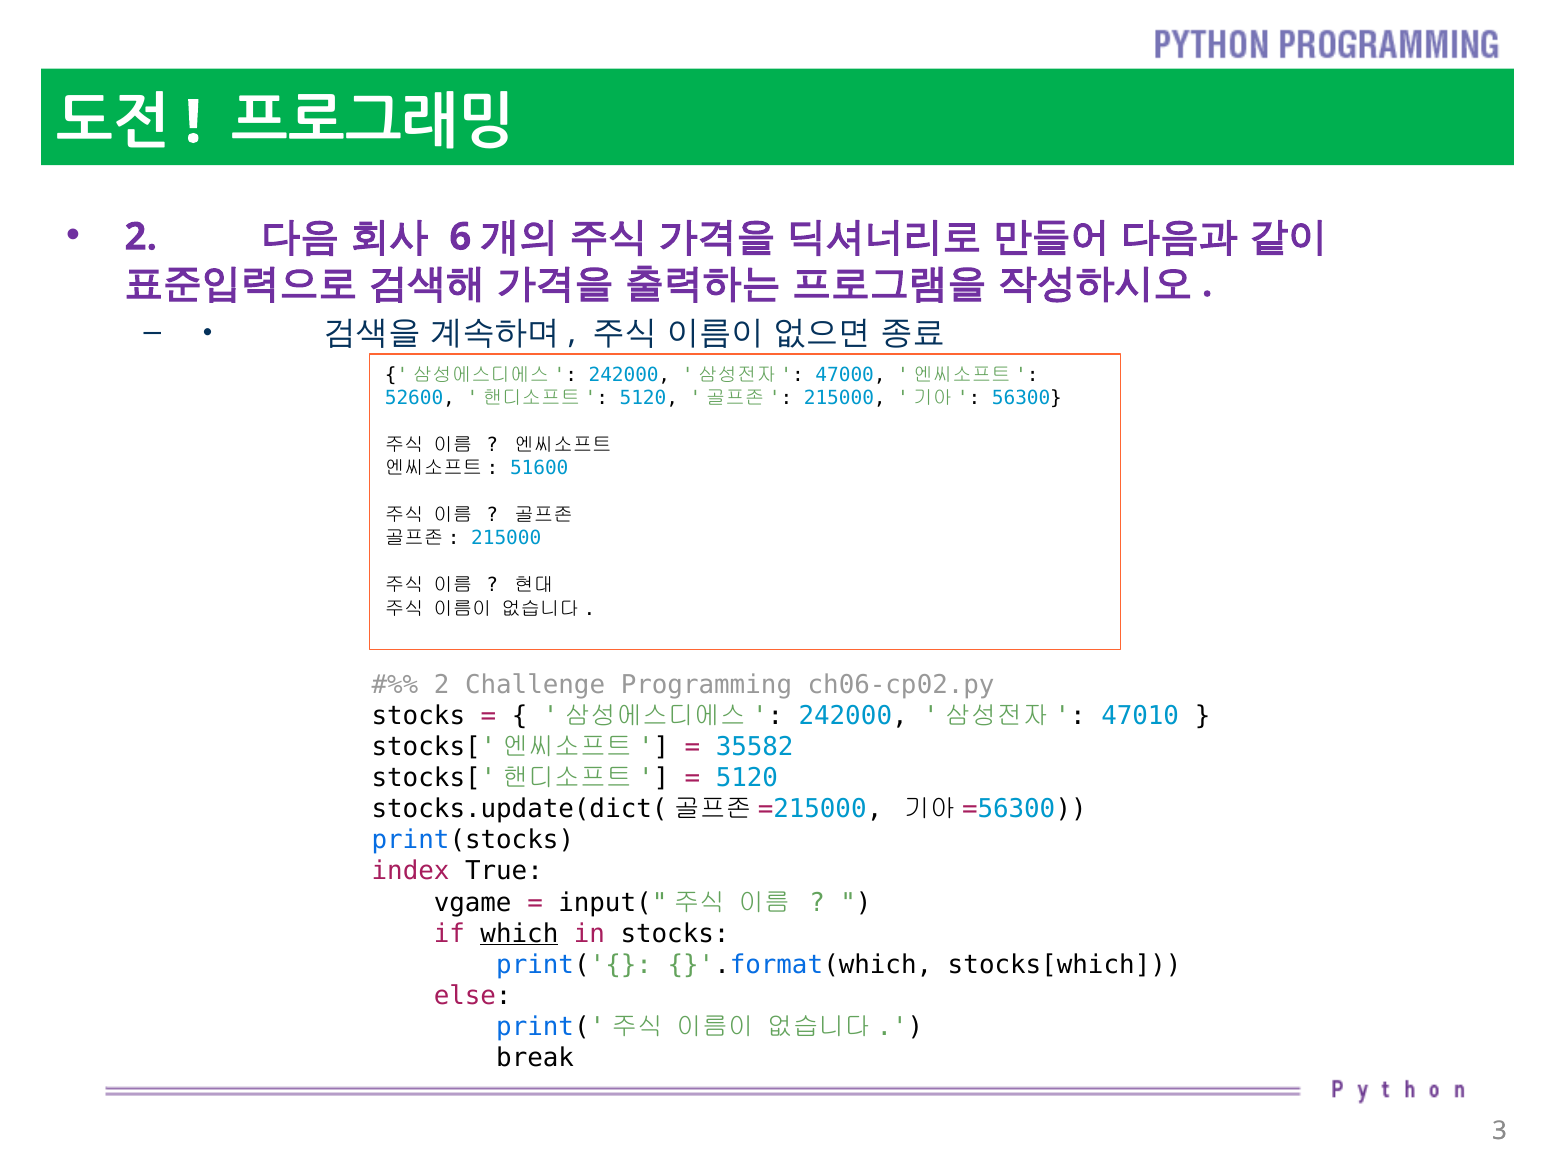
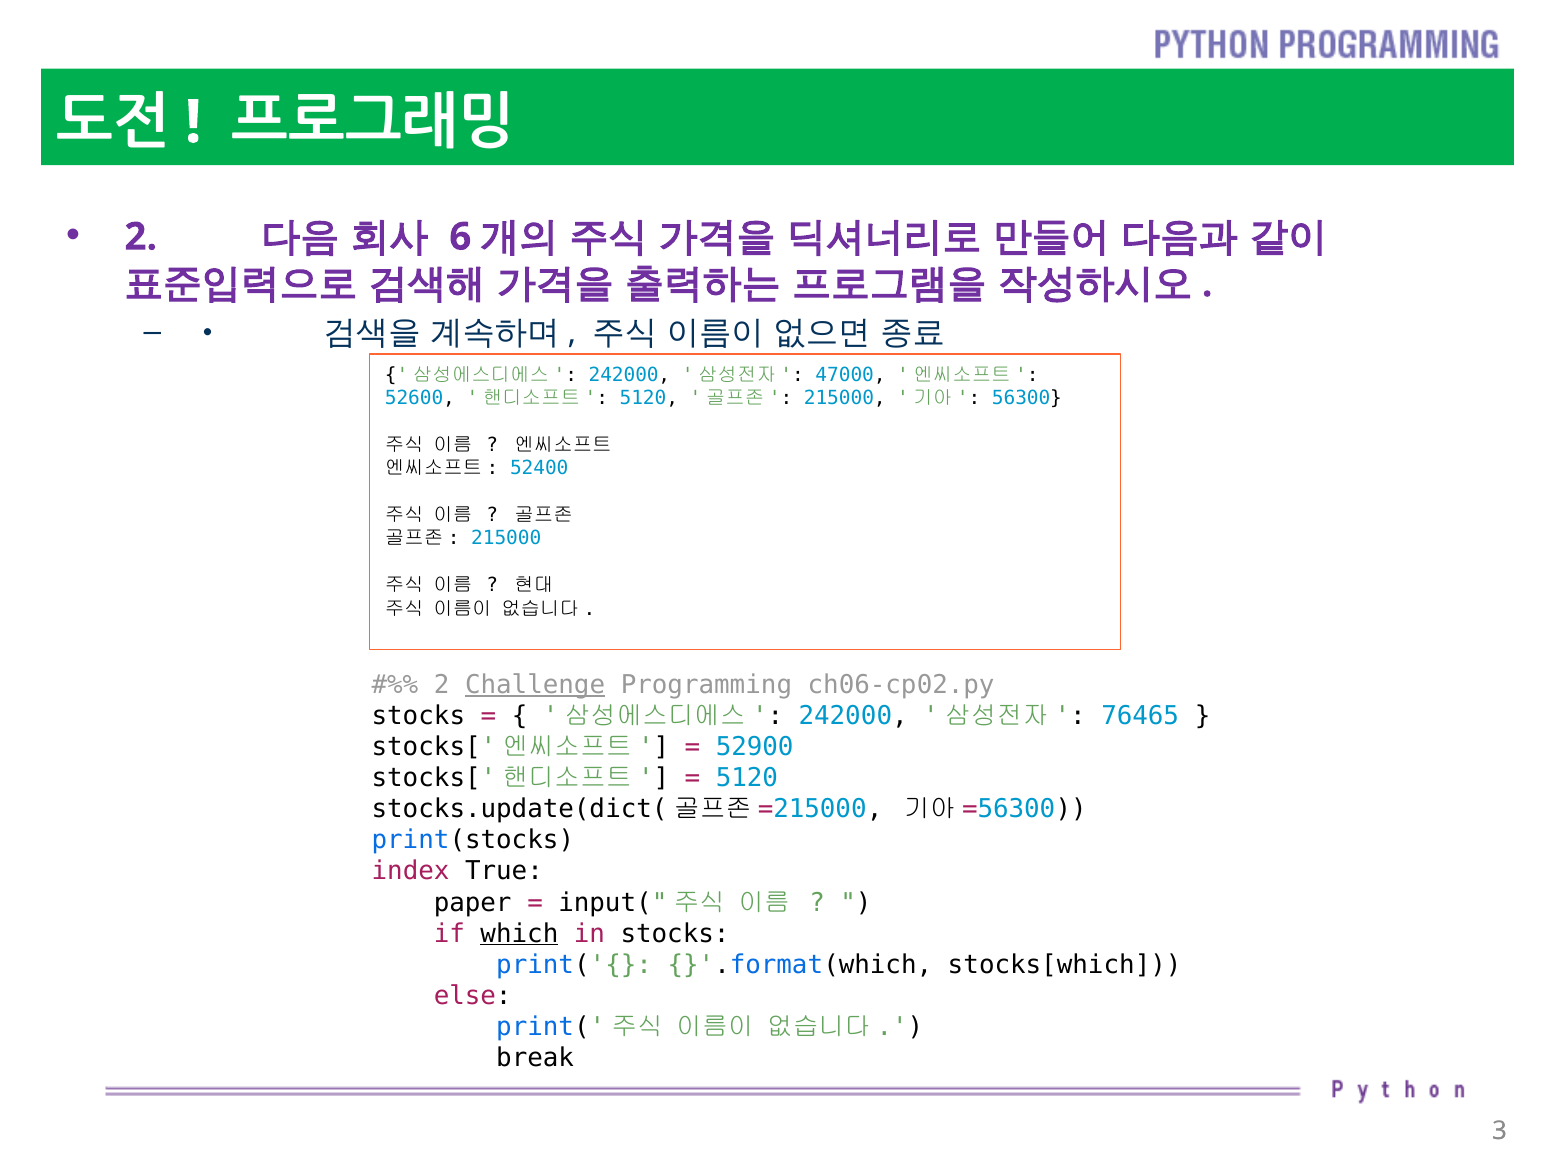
51600: 51600 -> 52400
Challenge underline: none -> present
47010: 47010 -> 76465
35582: 35582 -> 52900
vgame: vgame -> paper
